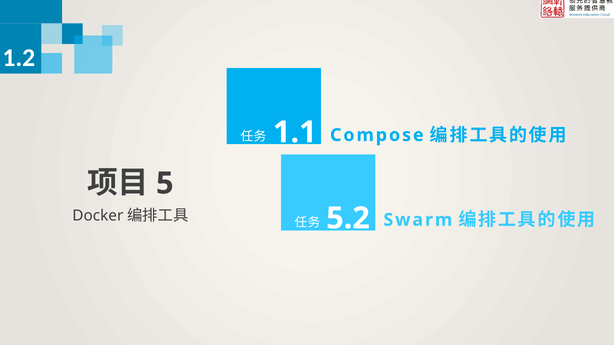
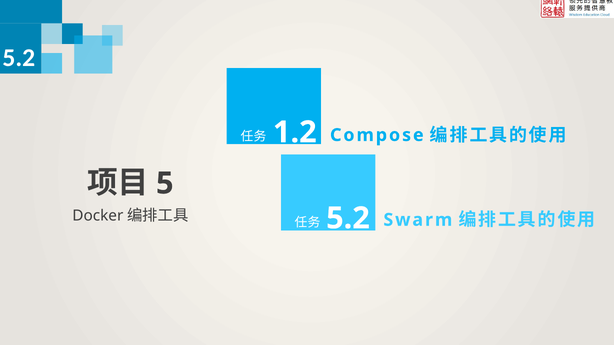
1.2 at (19, 58): 1.2 -> 5.2
1.1: 1.1 -> 1.2
